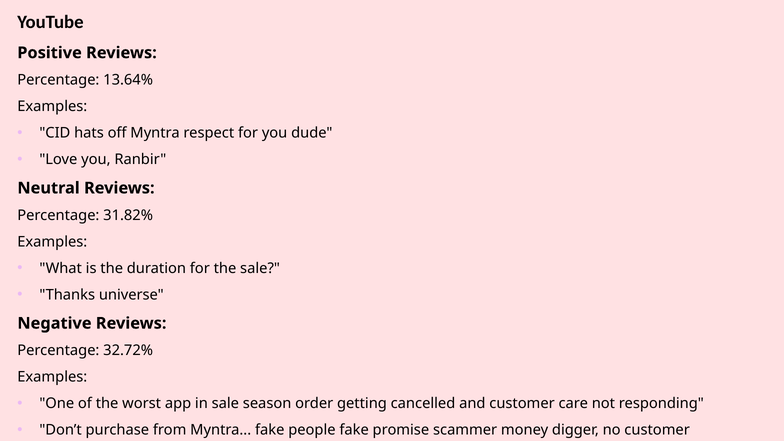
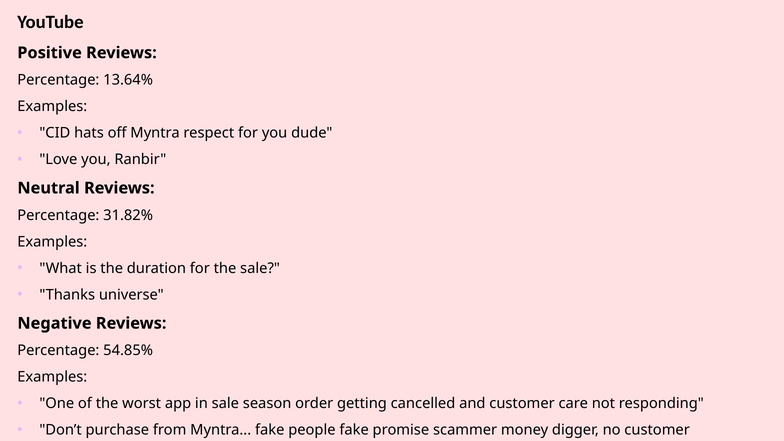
32.72%: 32.72% -> 54.85%
